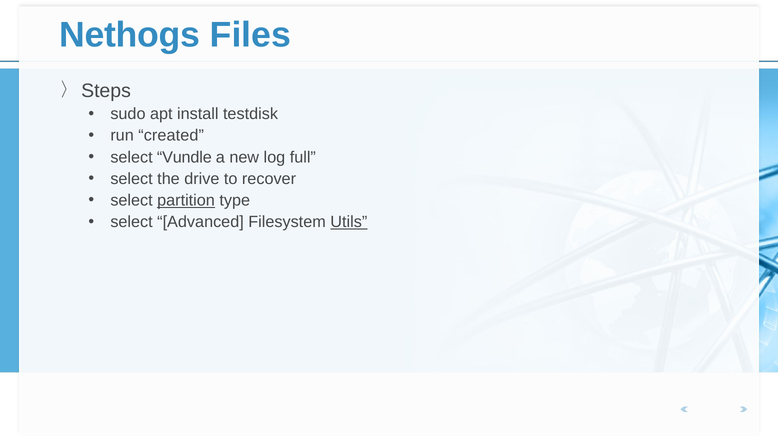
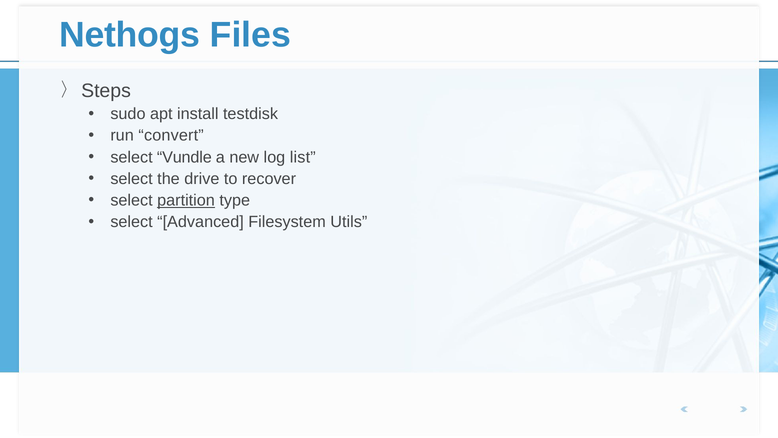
created: created -> convert
full: full -> list
Utils underline: present -> none
